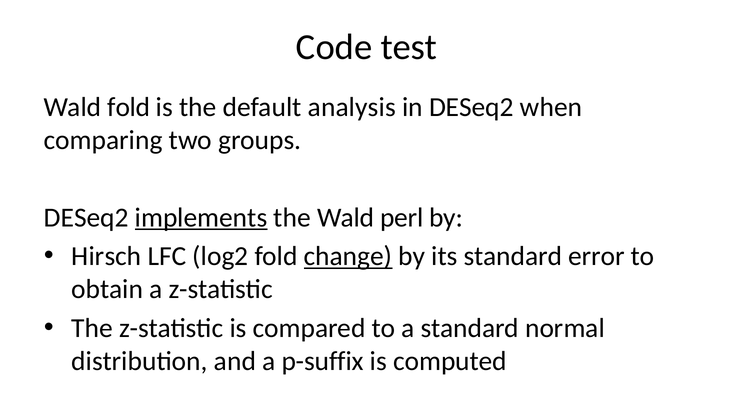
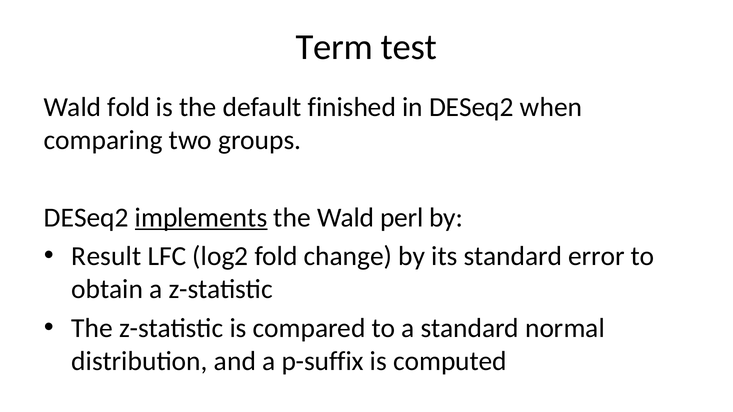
Code: Code -> Term
analysis: analysis -> finished
Hirsch: Hirsch -> Result
change underline: present -> none
